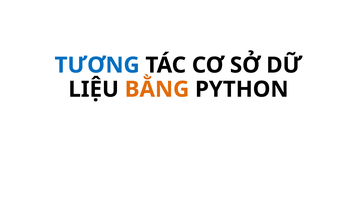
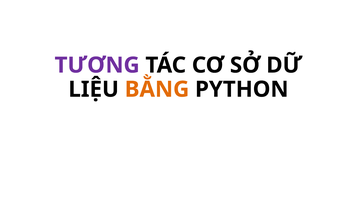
TƯƠNG colour: blue -> purple
